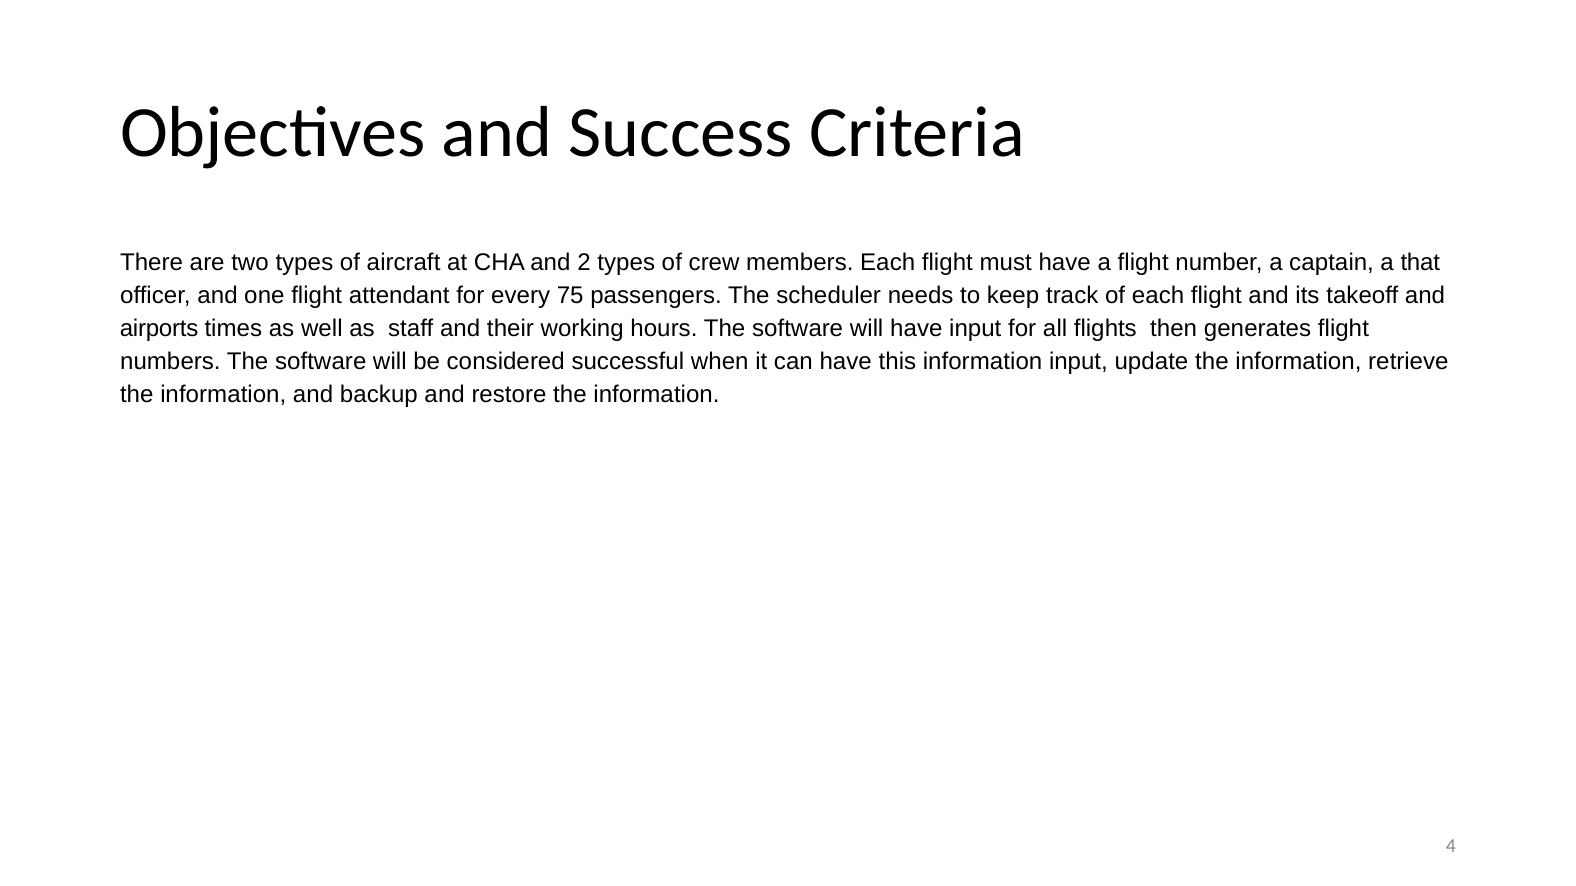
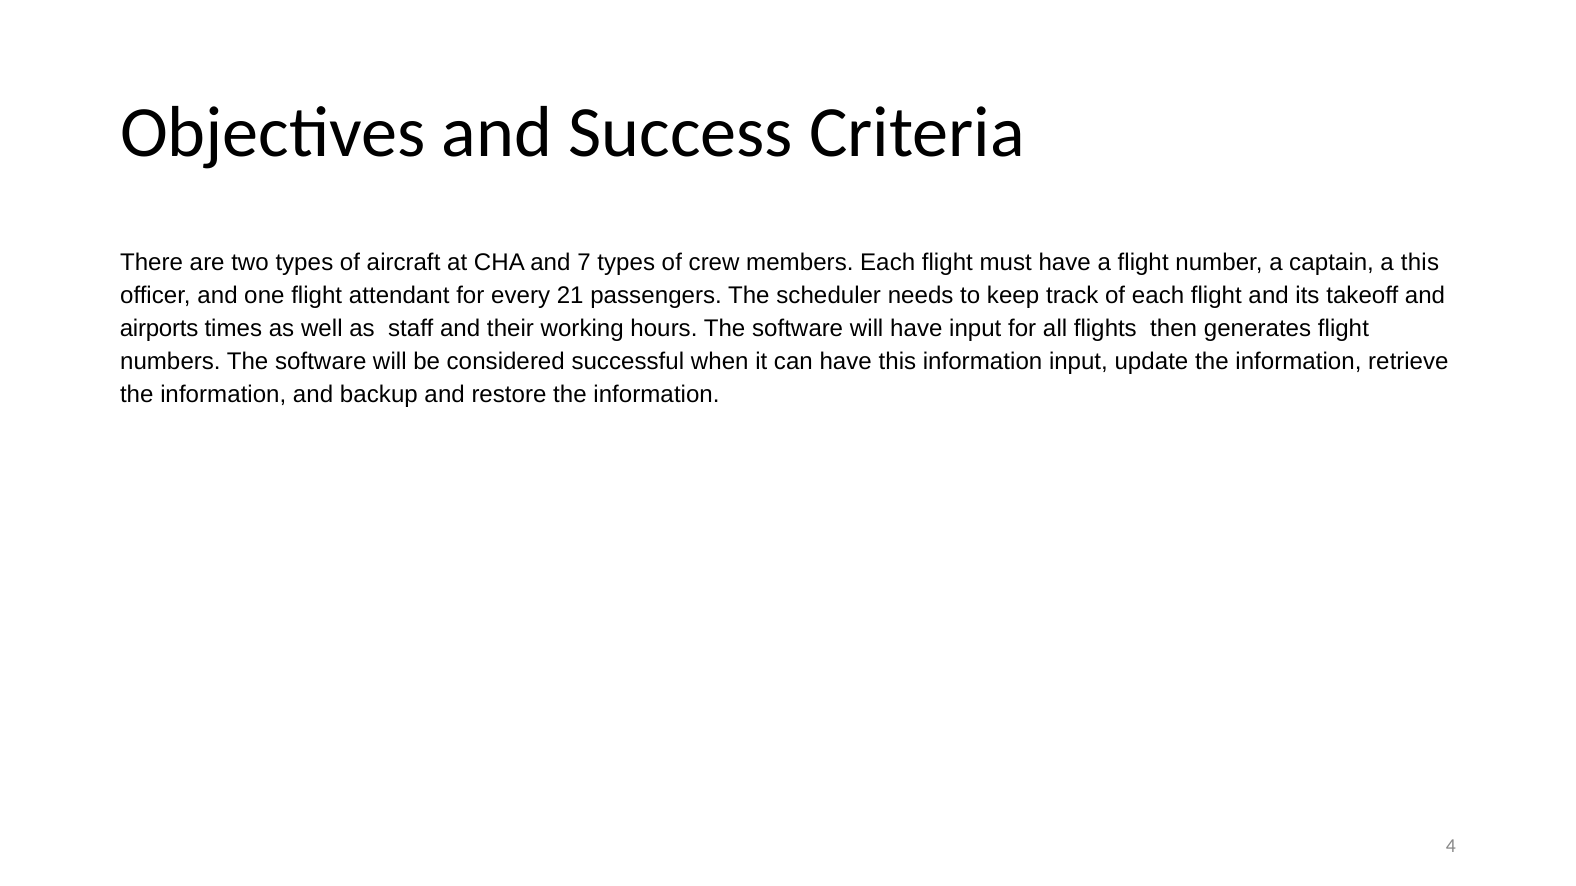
2: 2 -> 7
a that: that -> this
75: 75 -> 21
